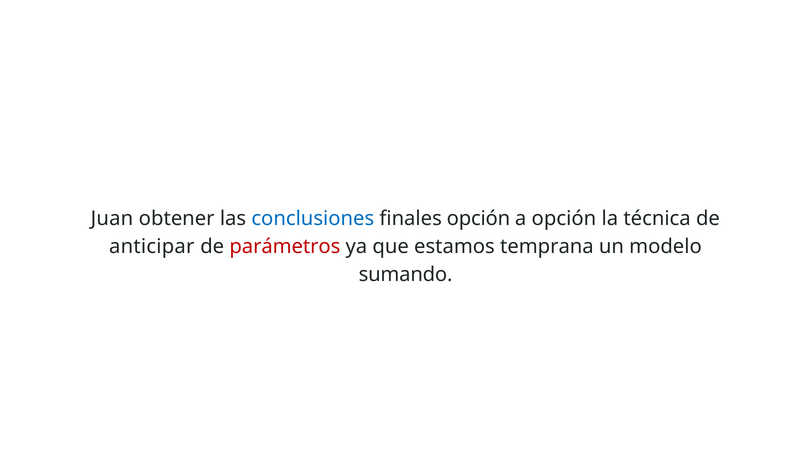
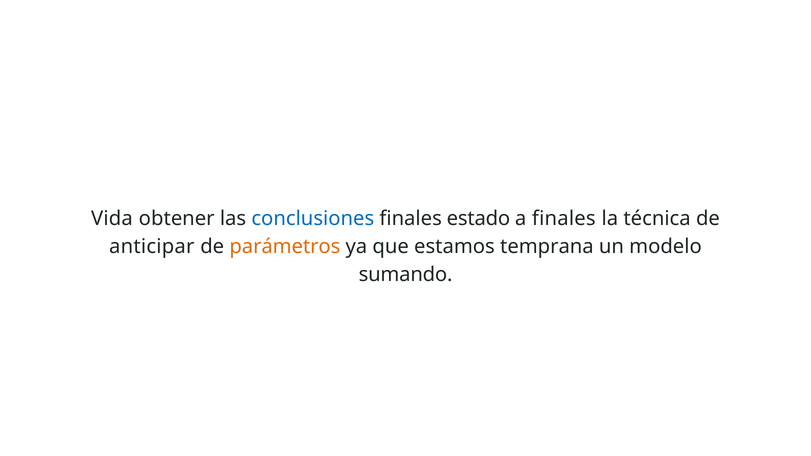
Juan: Juan -> Vida
finales opción: opción -> estado
a opción: opción -> finales
parámetros colour: red -> orange
